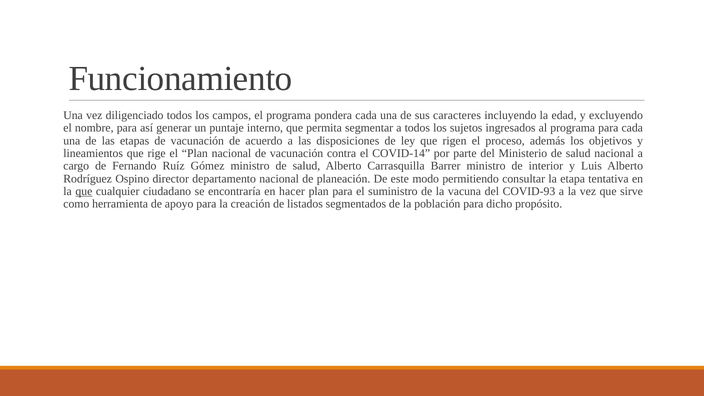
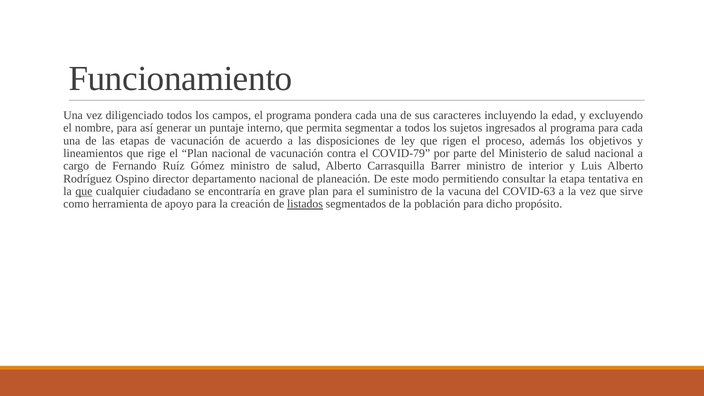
COVID-14: COVID-14 -> COVID-79
hacer: hacer -> grave
COVID-93: COVID-93 -> COVID-63
listados underline: none -> present
